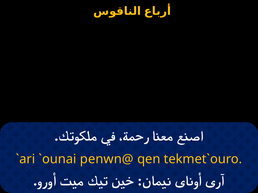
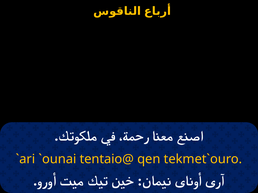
penwn@: penwn@ -> tentaio@
